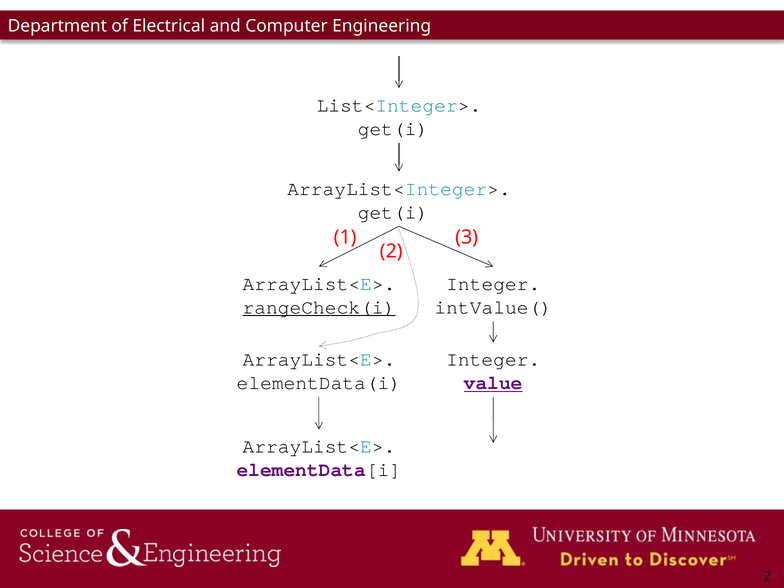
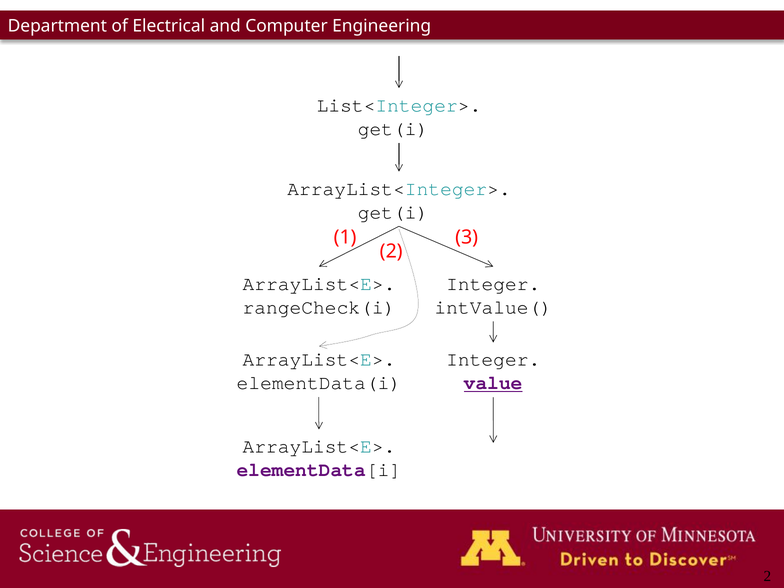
rangeCheck(i underline: present -> none
